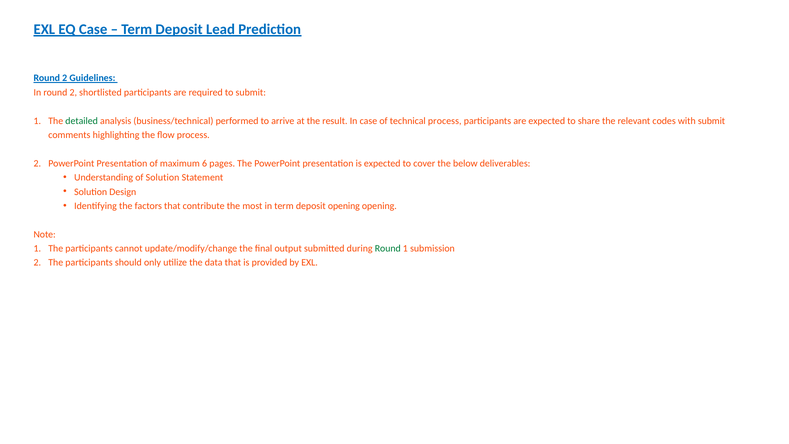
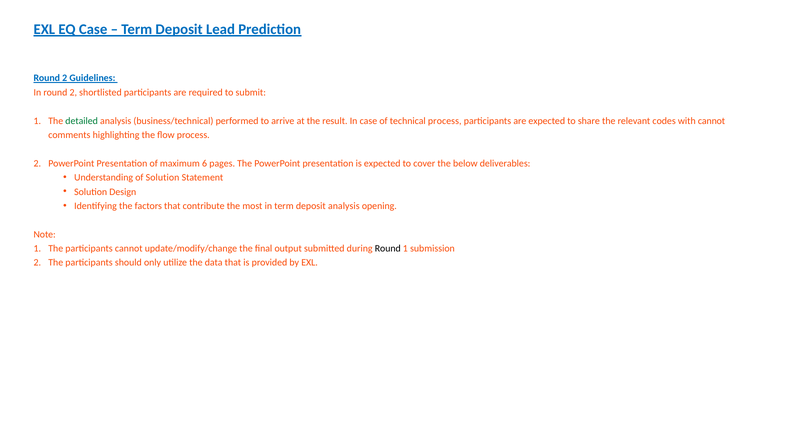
with submit: submit -> cannot
deposit opening: opening -> analysis
Round at (388, 248) colour: green -> black
